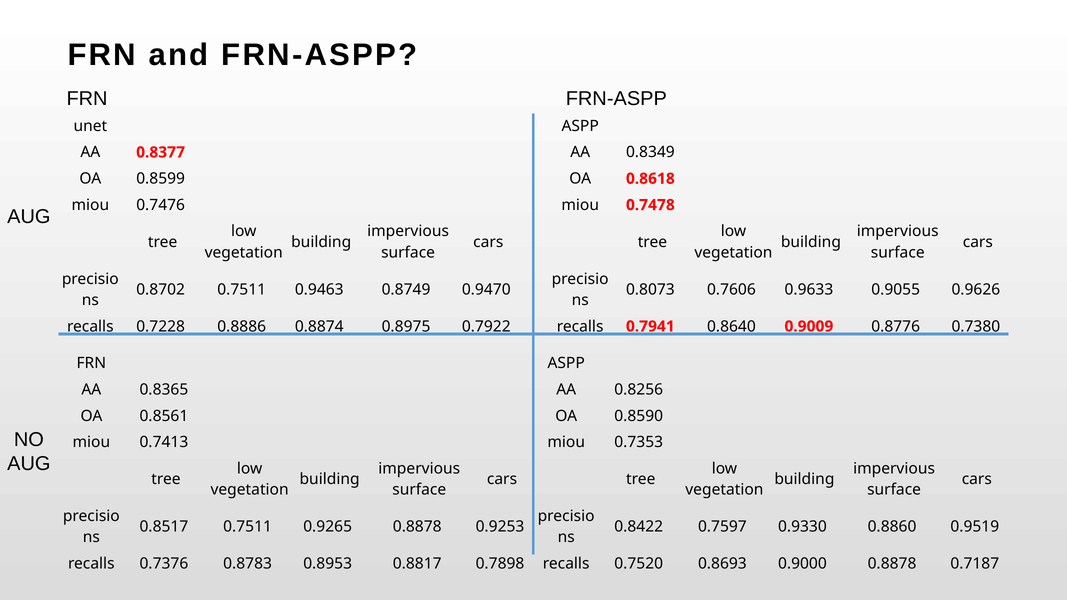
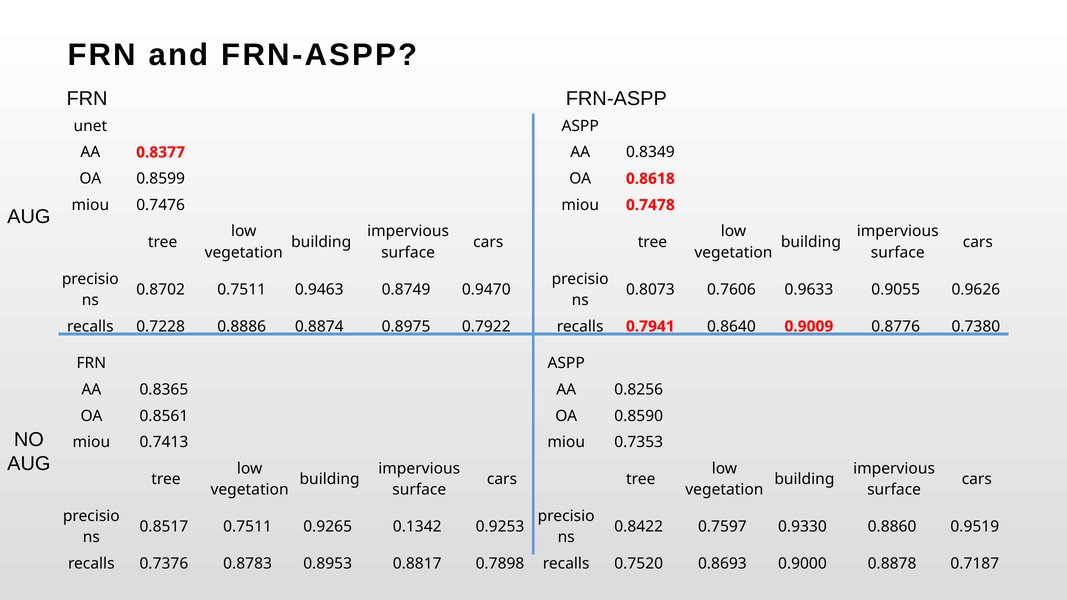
0.9265 0.8878: 0.8878 -> 0.1342
